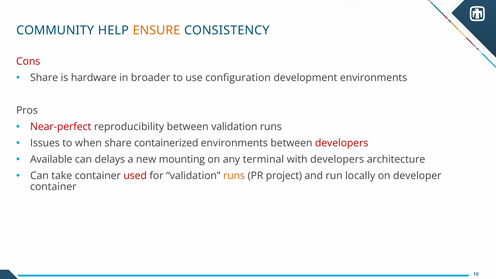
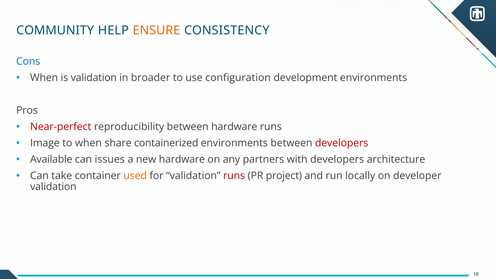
Cons colour: red -> blue
Share at (44, 78): Share -> When
is hardware: hardware -> validation
between validation: validation -> hardware
Issues: Issues -> Image
delays: delays -> issues
new mounting: mounting -> hardware
terminal: terminal -> partners
used colour: red -> orange
runs at (234, 176) colour: orange -> red
container at (53, 187): container -> validation
